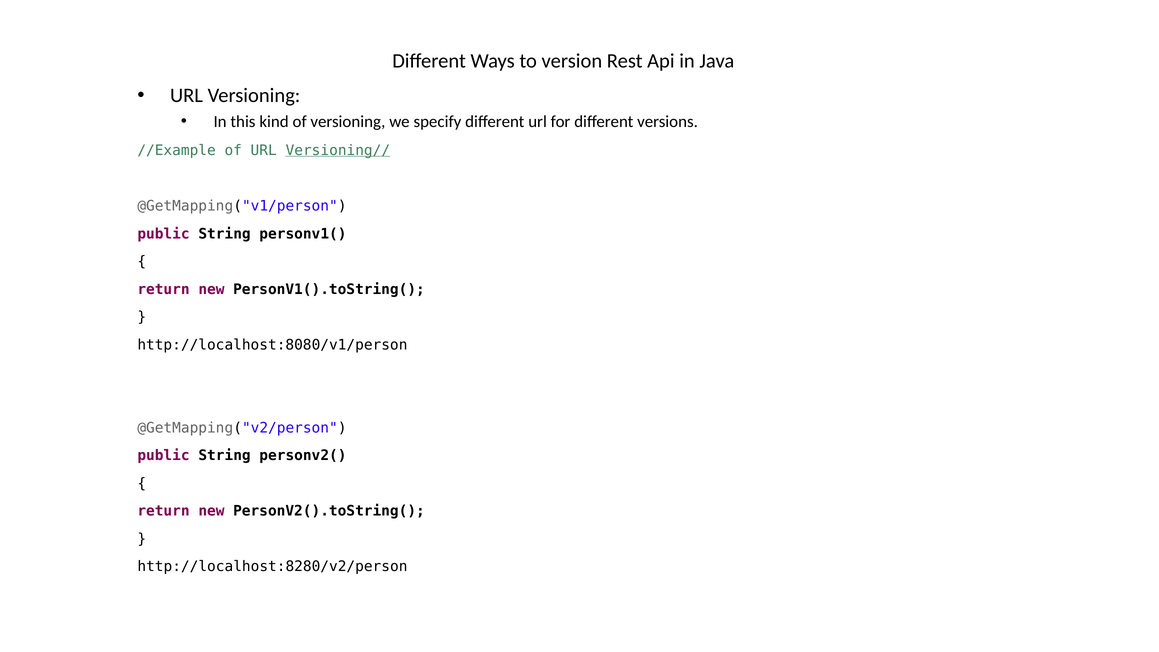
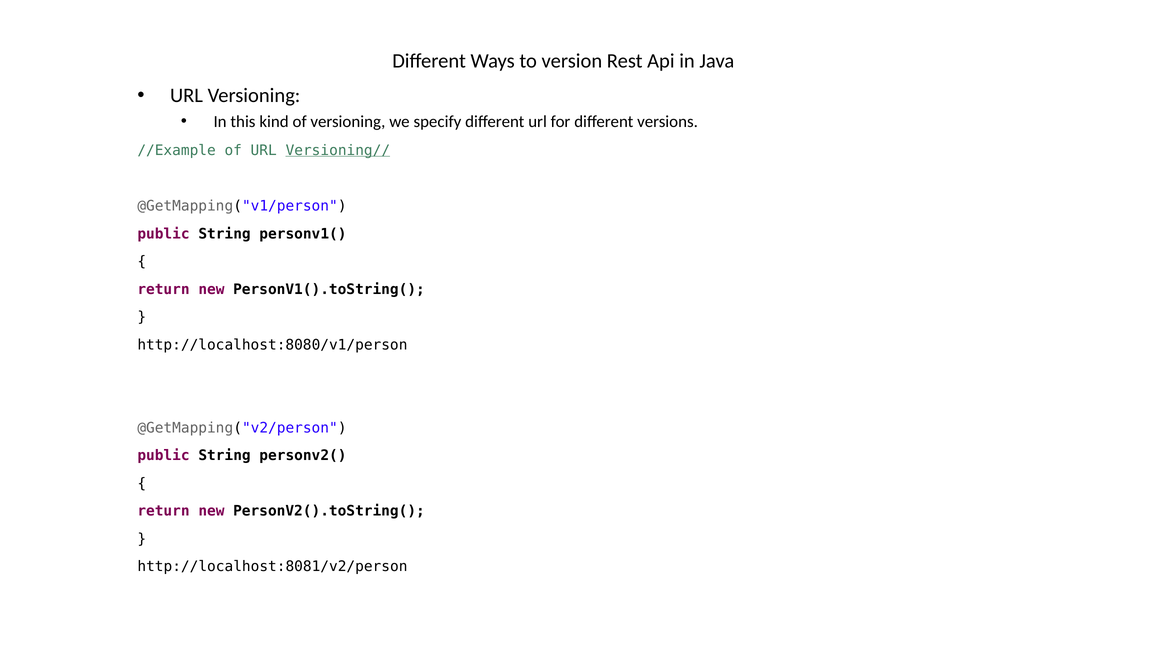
http://localhost:8280/v2/person: http://localhost:8280/v2/person -> http://localhost:8081/v2/person
